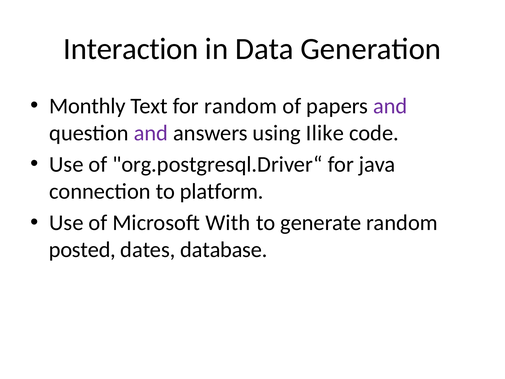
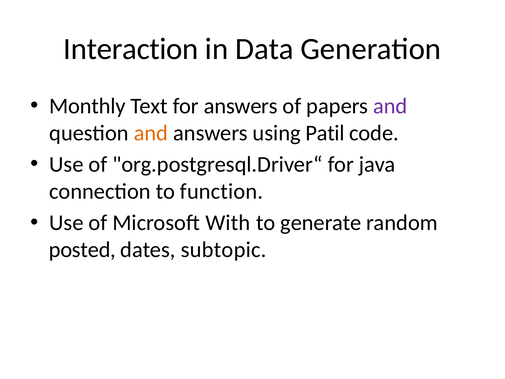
for random: random -> answers
and at (151, 133) colour: purple -> orange
Ilike: Ilike -> Patil
platform: platform -> function
database: database -> subtopic
